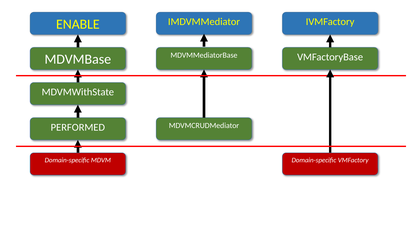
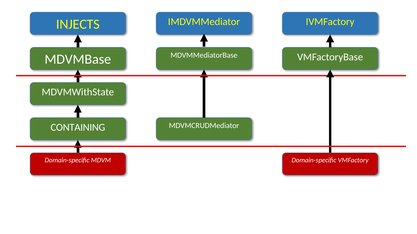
ENABLE: ENABLE -> INJECTS
PERFORMED: PERFORMED -> CONTAINING
